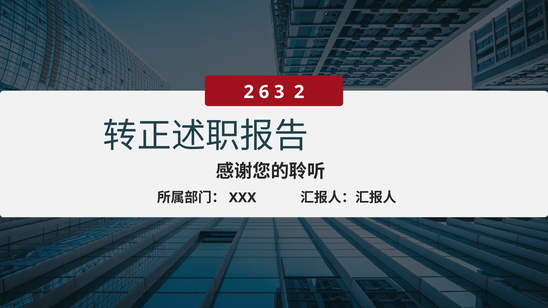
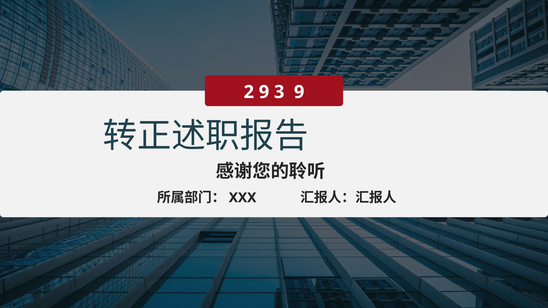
2 6: 6 -> 9
3 2: 2 -> 9
